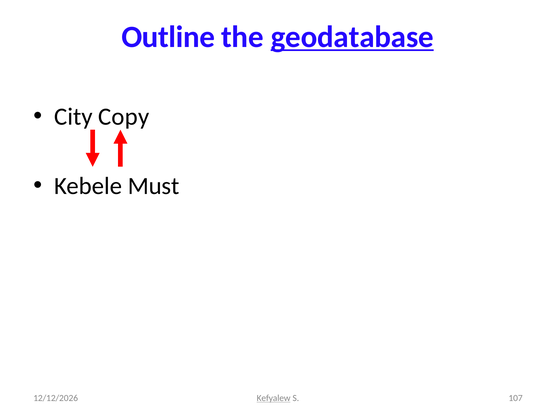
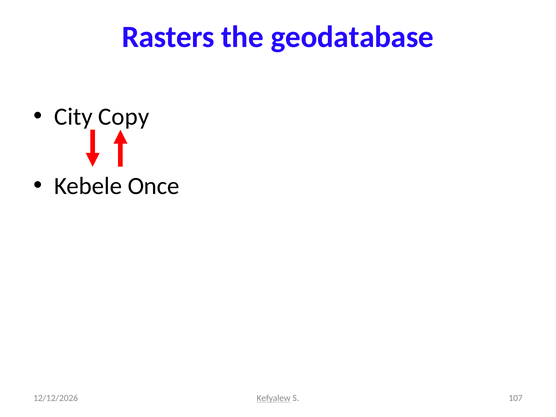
Outline: Outline -> Rasters
geodatabase underline: present -> none
Must: Must -> Once
